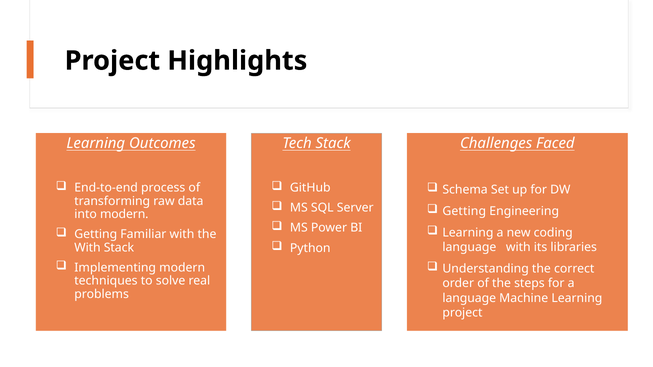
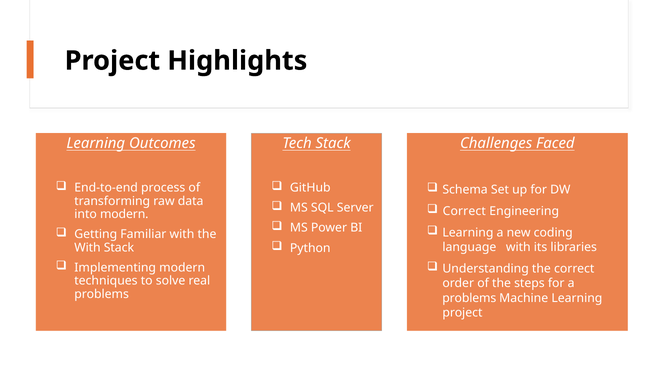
Getting at (464, 211): Getting -> Correct
language at (469, 298): language -> problems
